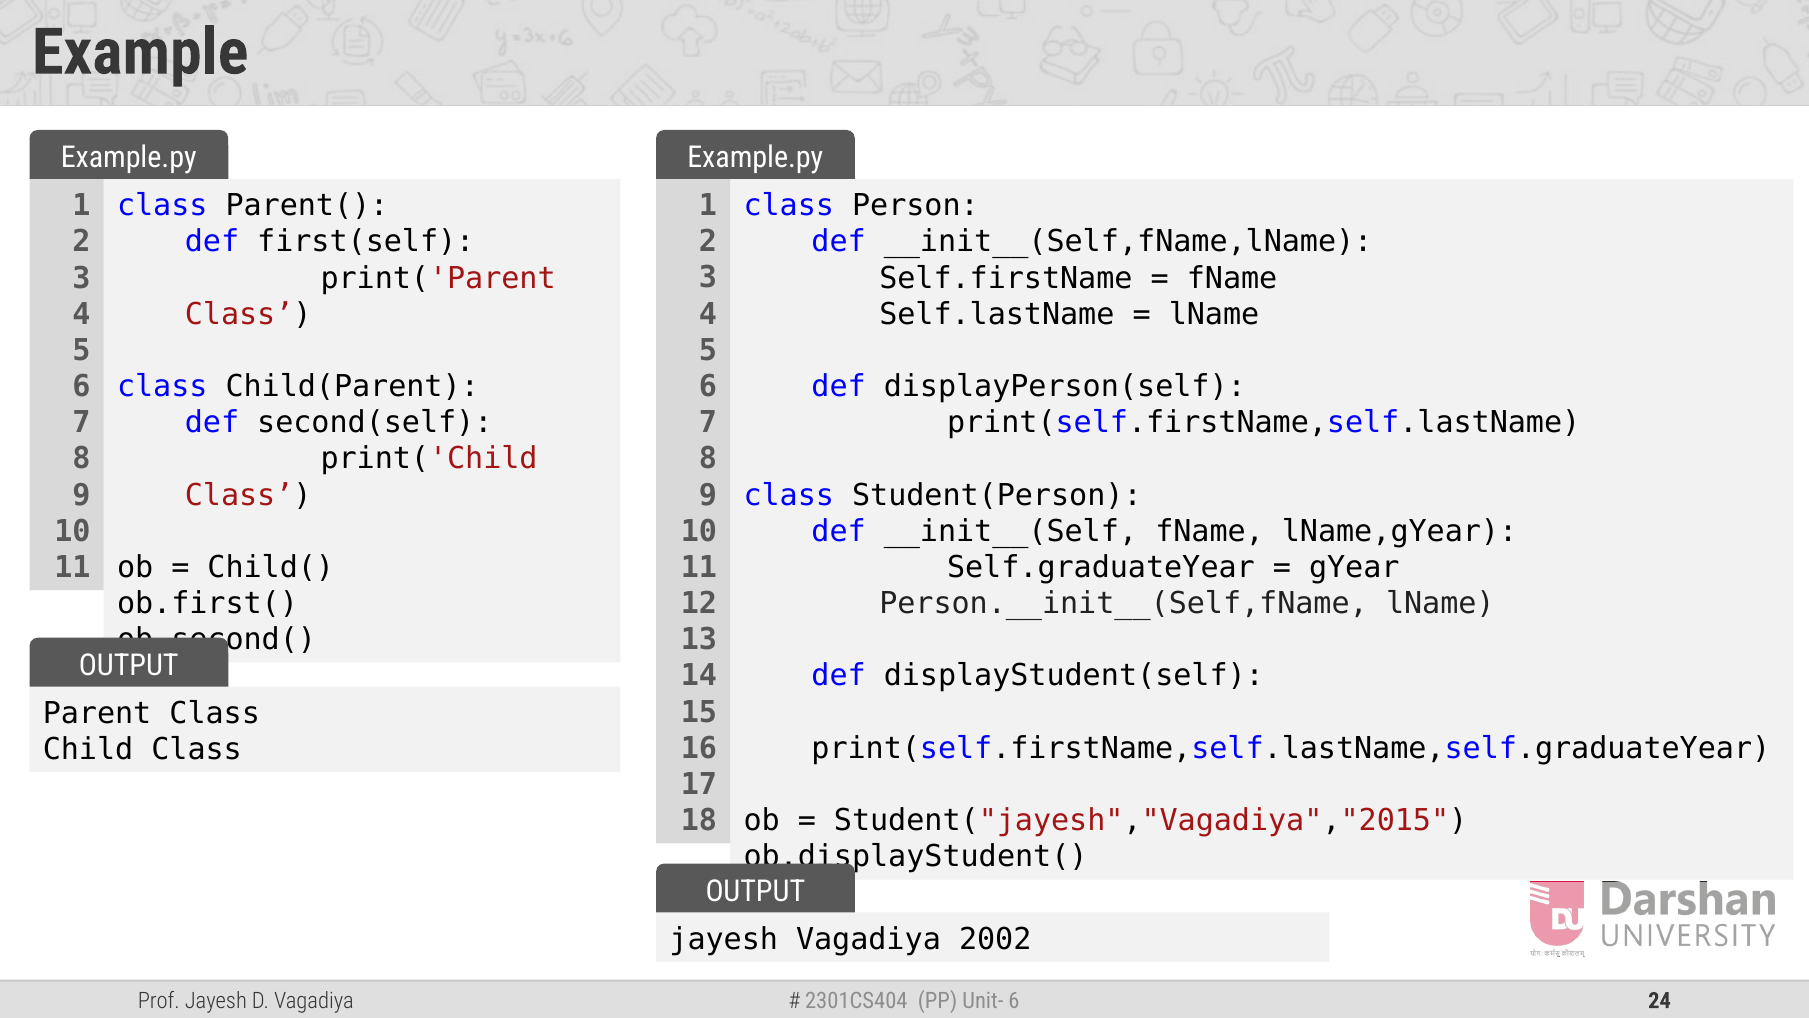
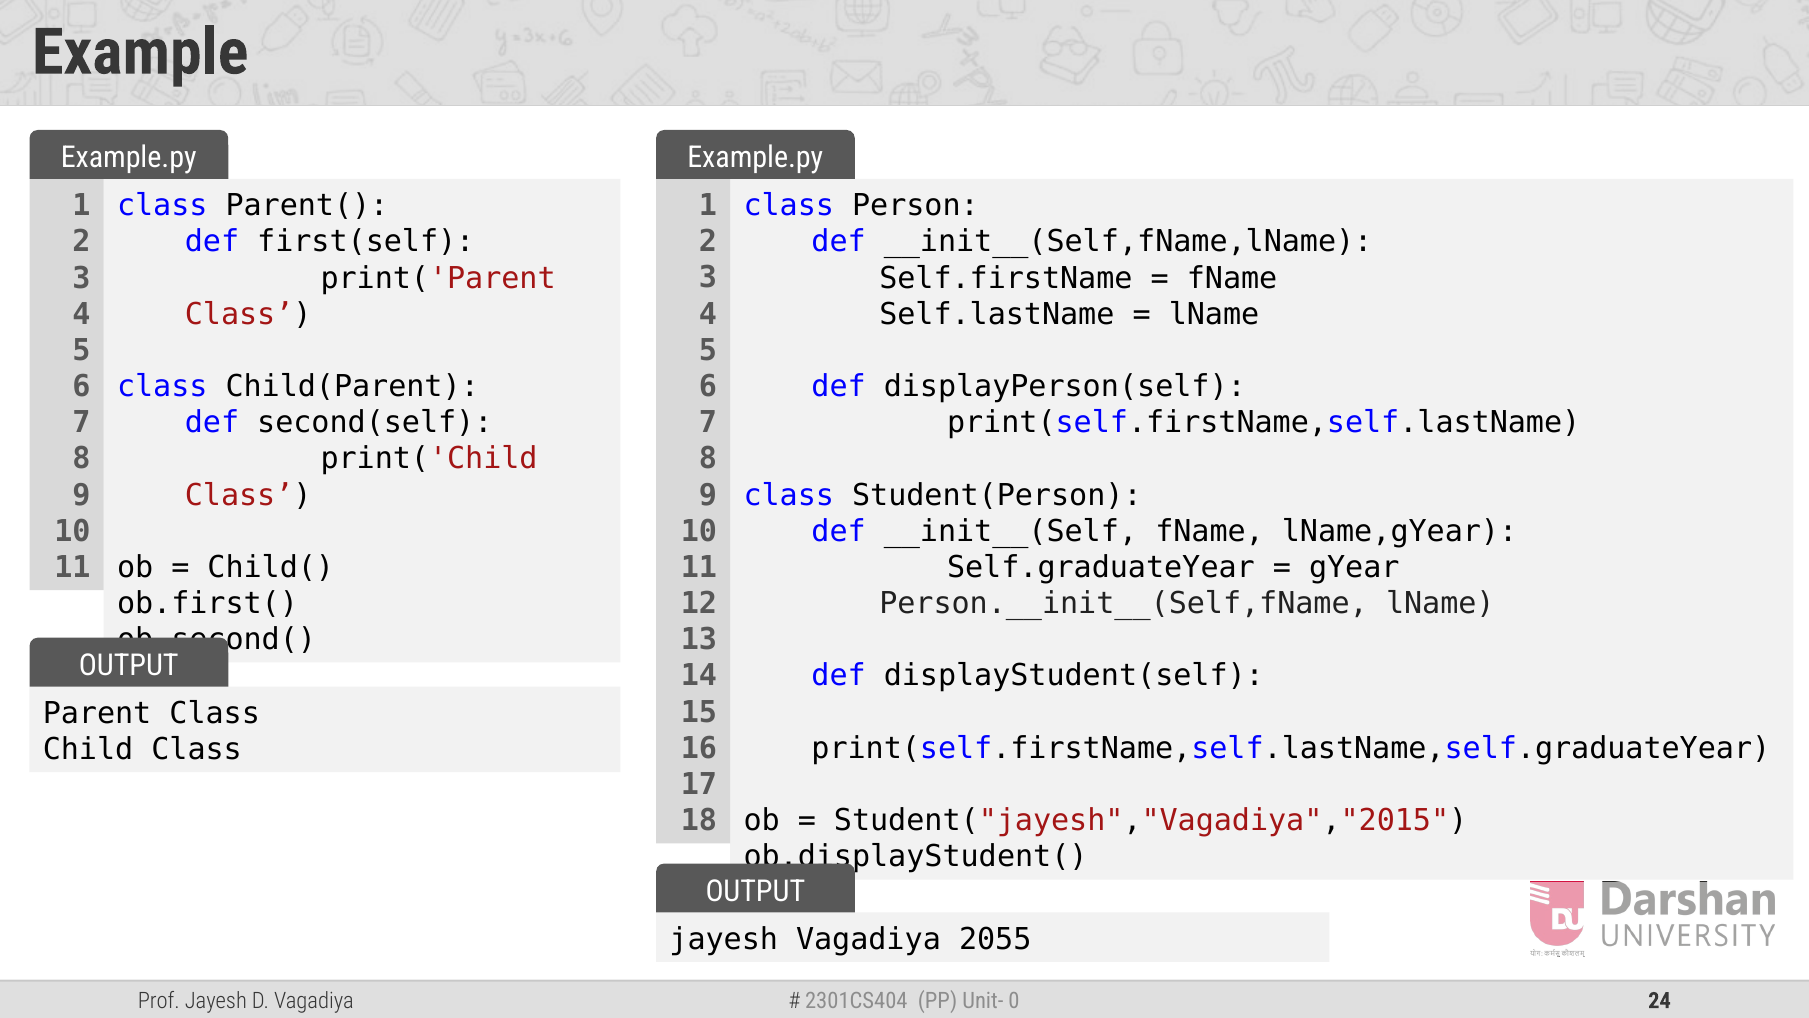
2002: 2002 -> 2055
6 at (1014, 1000): 6 -> 0
